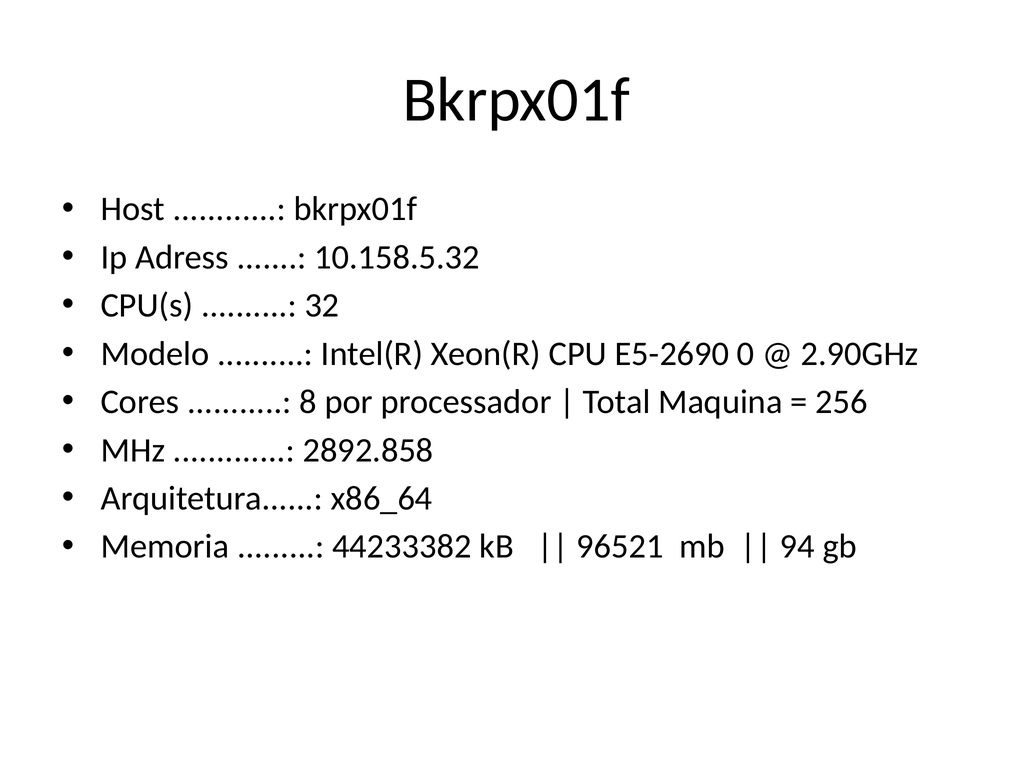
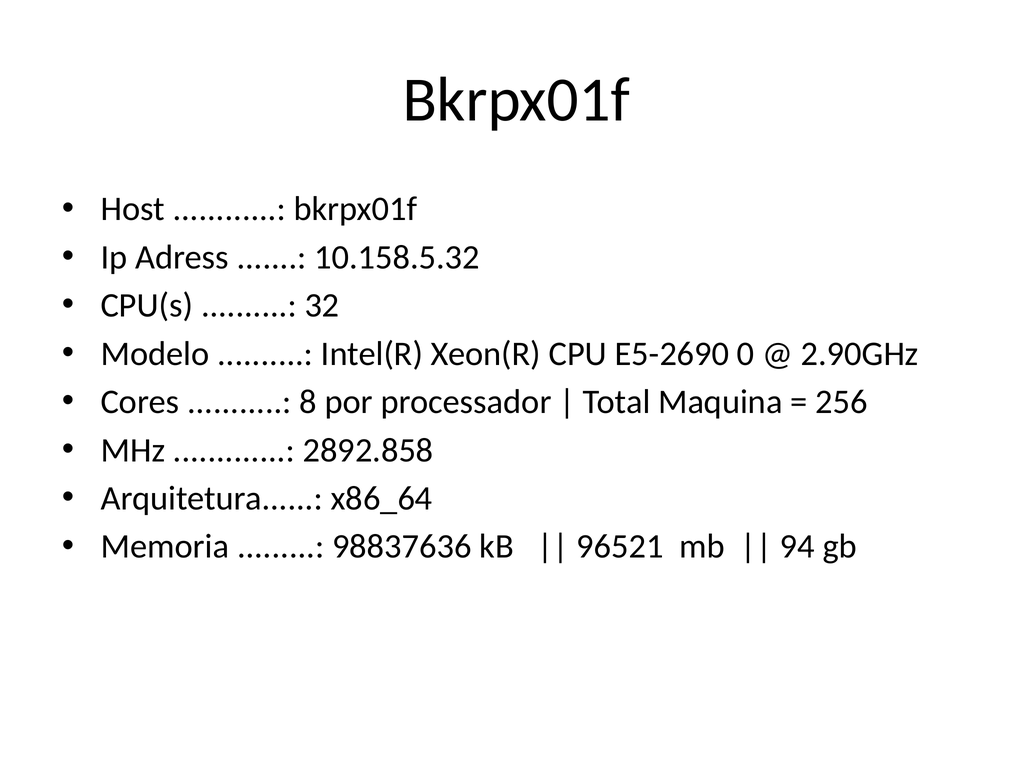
44233382: 44233382 -> 98837636
